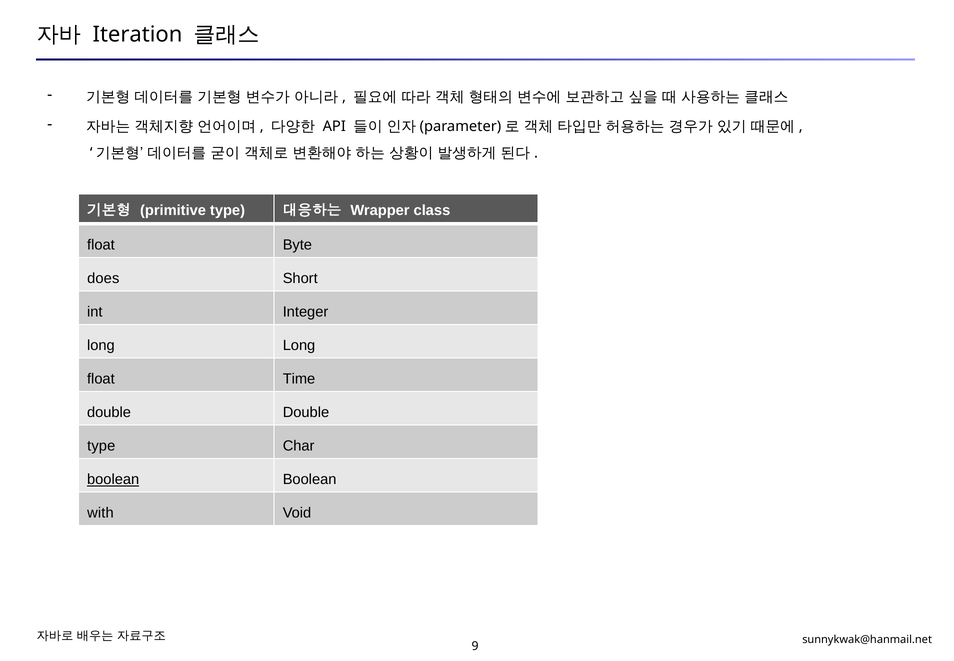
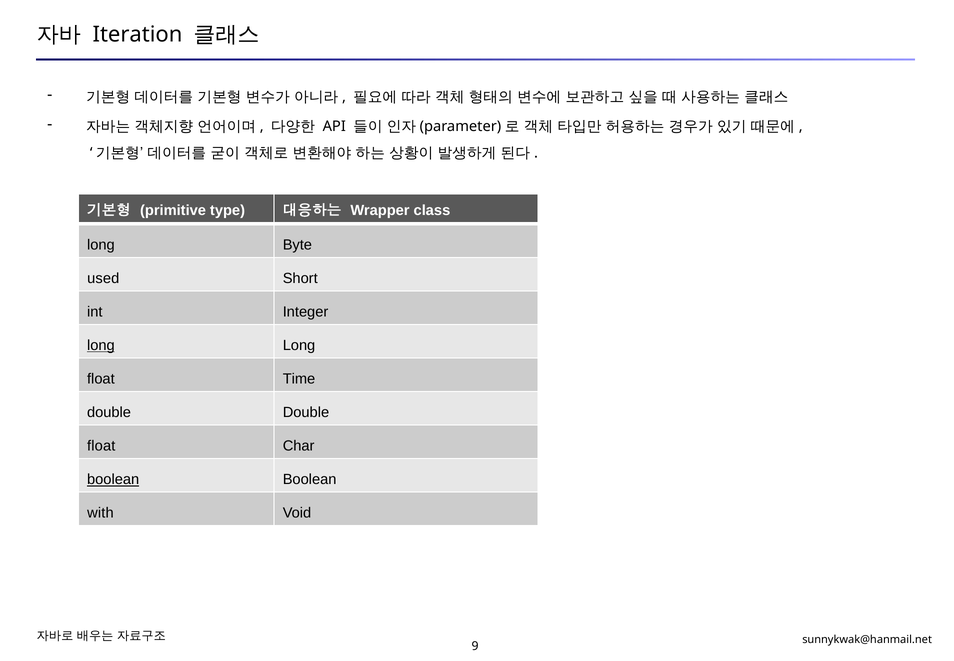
float at (101, 245): float -> long
does: does -> used
long at (101, 345) underline: none -> present
type at (101, 446): type -> float
